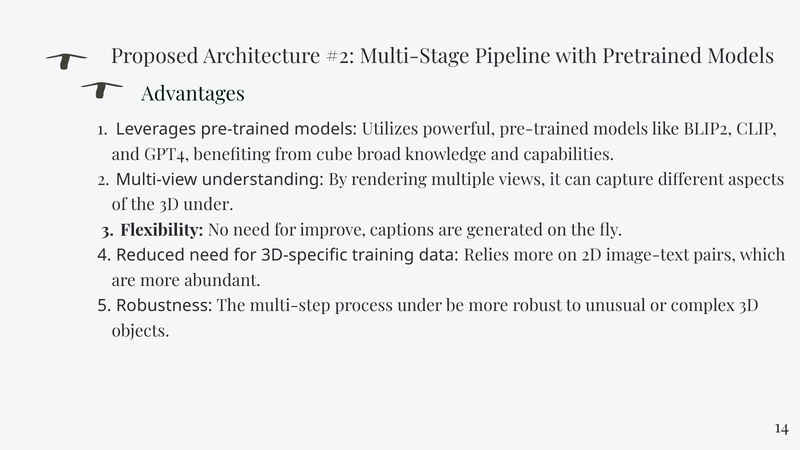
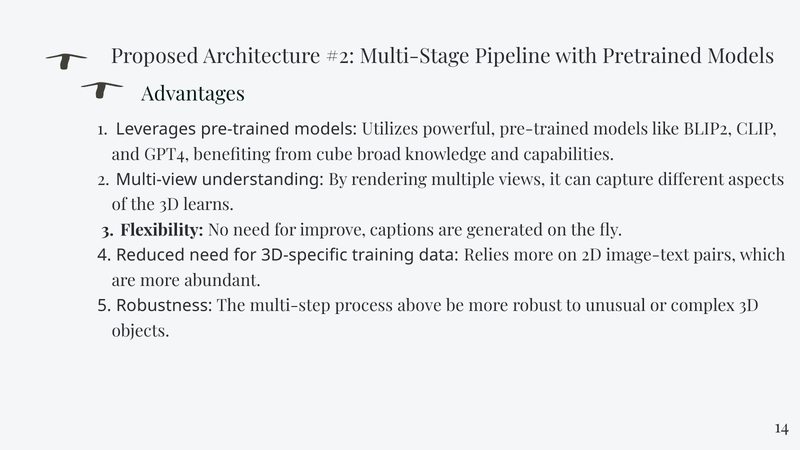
3D under: under -> learns
process under: under -> above
